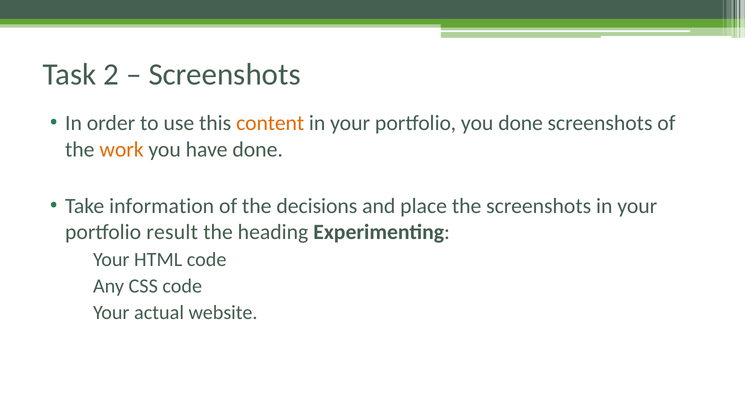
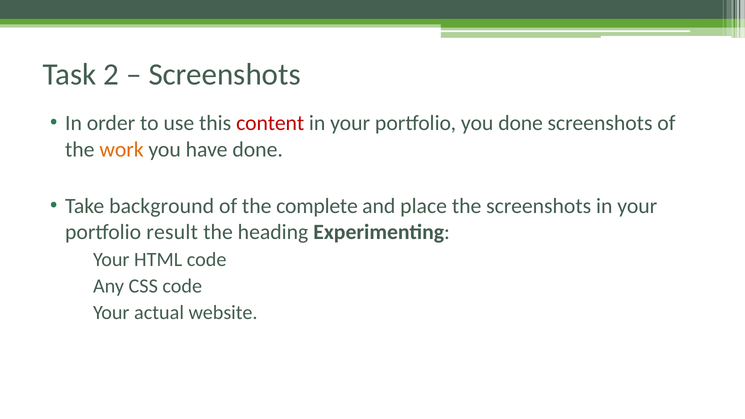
content colour: orange -> red
information: information -> background
decisions: decisions -> complete
